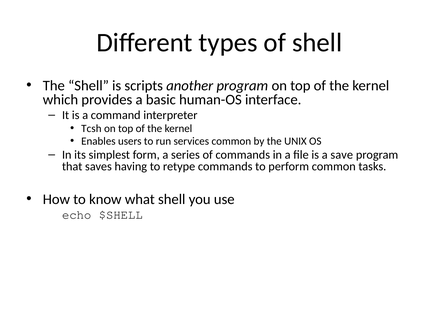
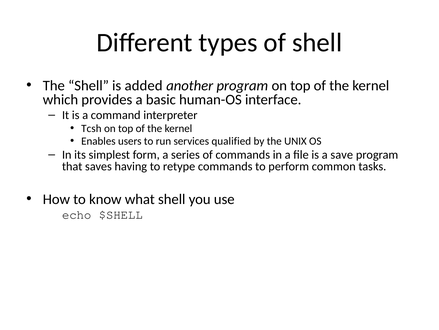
scripts: scripts -> added
services common: common -> qualified
